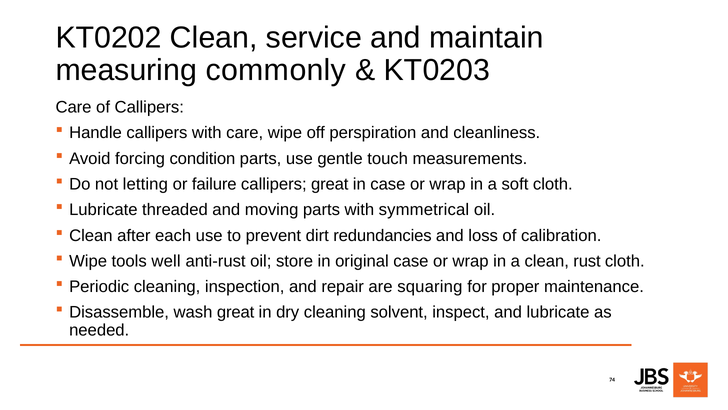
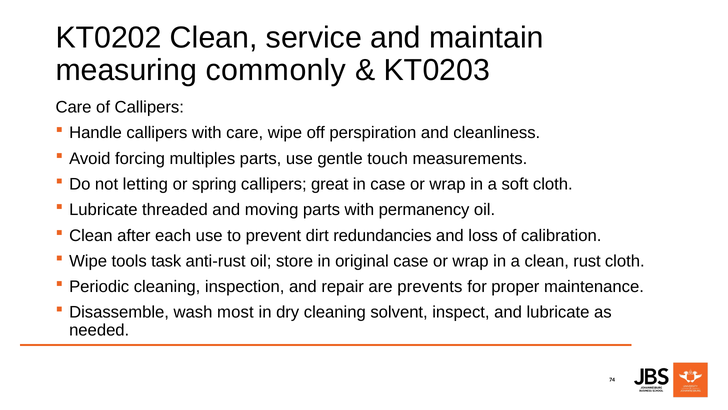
condition: condition -> multiples
failure: failure -> spring
symmetrical: symmetrical -> permanency
well: well -> task
squaring: squaring -> prevents
wash great: great -> most
